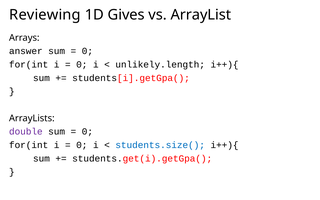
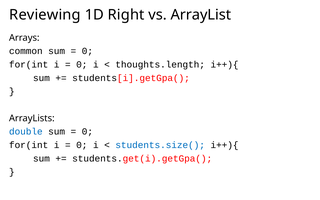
Gives: Gives -> Right
answer: answer -> common
unlikely.length: unlikely.length -> thoughts.length
double colour: purple -> blue
